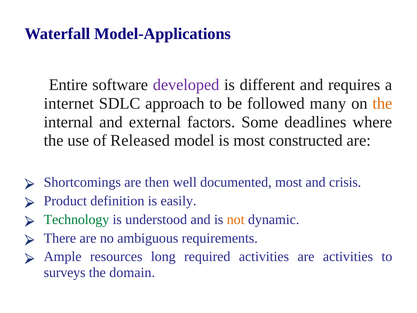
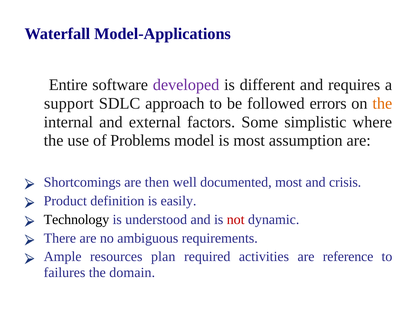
internet: internet -> support
many: many -> errors
deadlines: deadlines -> simplistic
Released: Released -> Problems
constructed: constructed -> assumption
Technology colour: green -> black
not colour: orange -> red
long: long -> plan
are activities: activities -> reference
surveys: surveys -> failures
